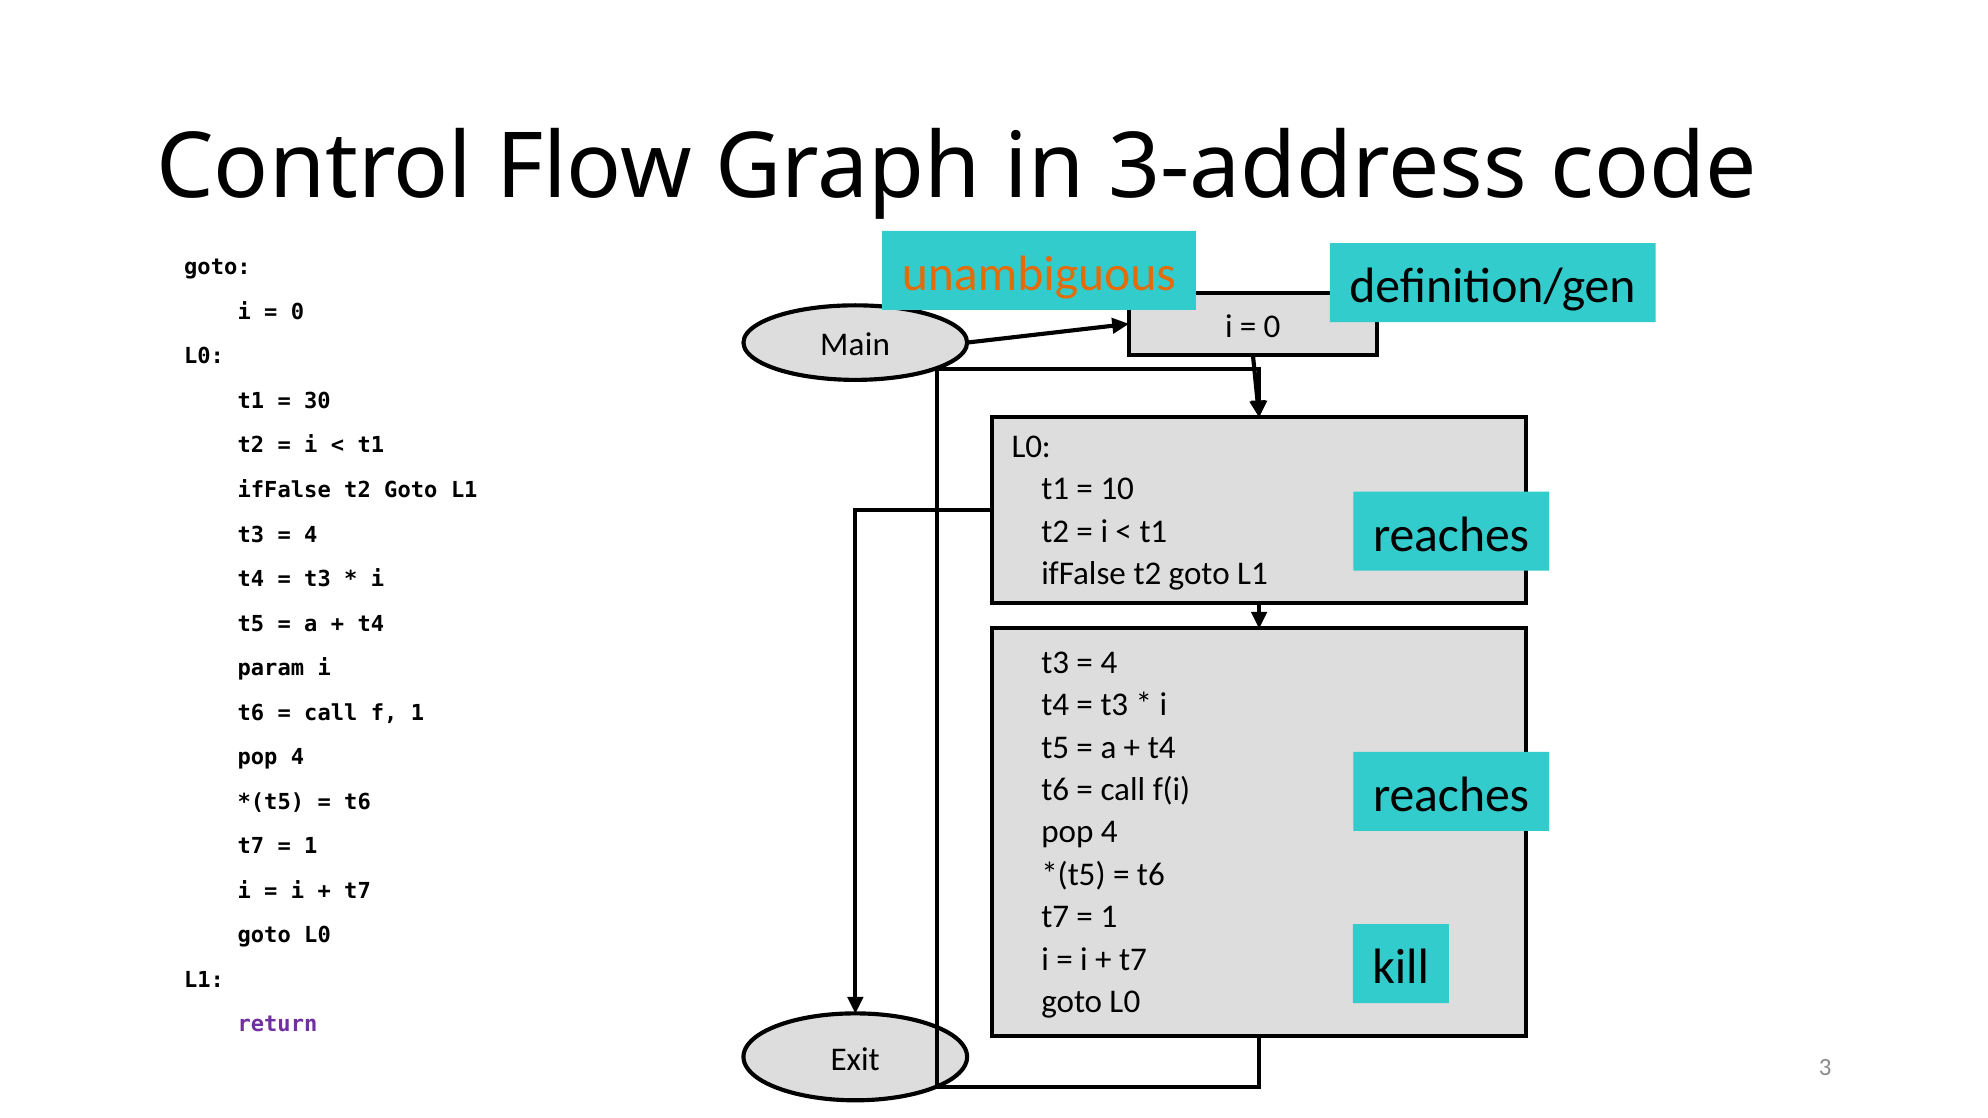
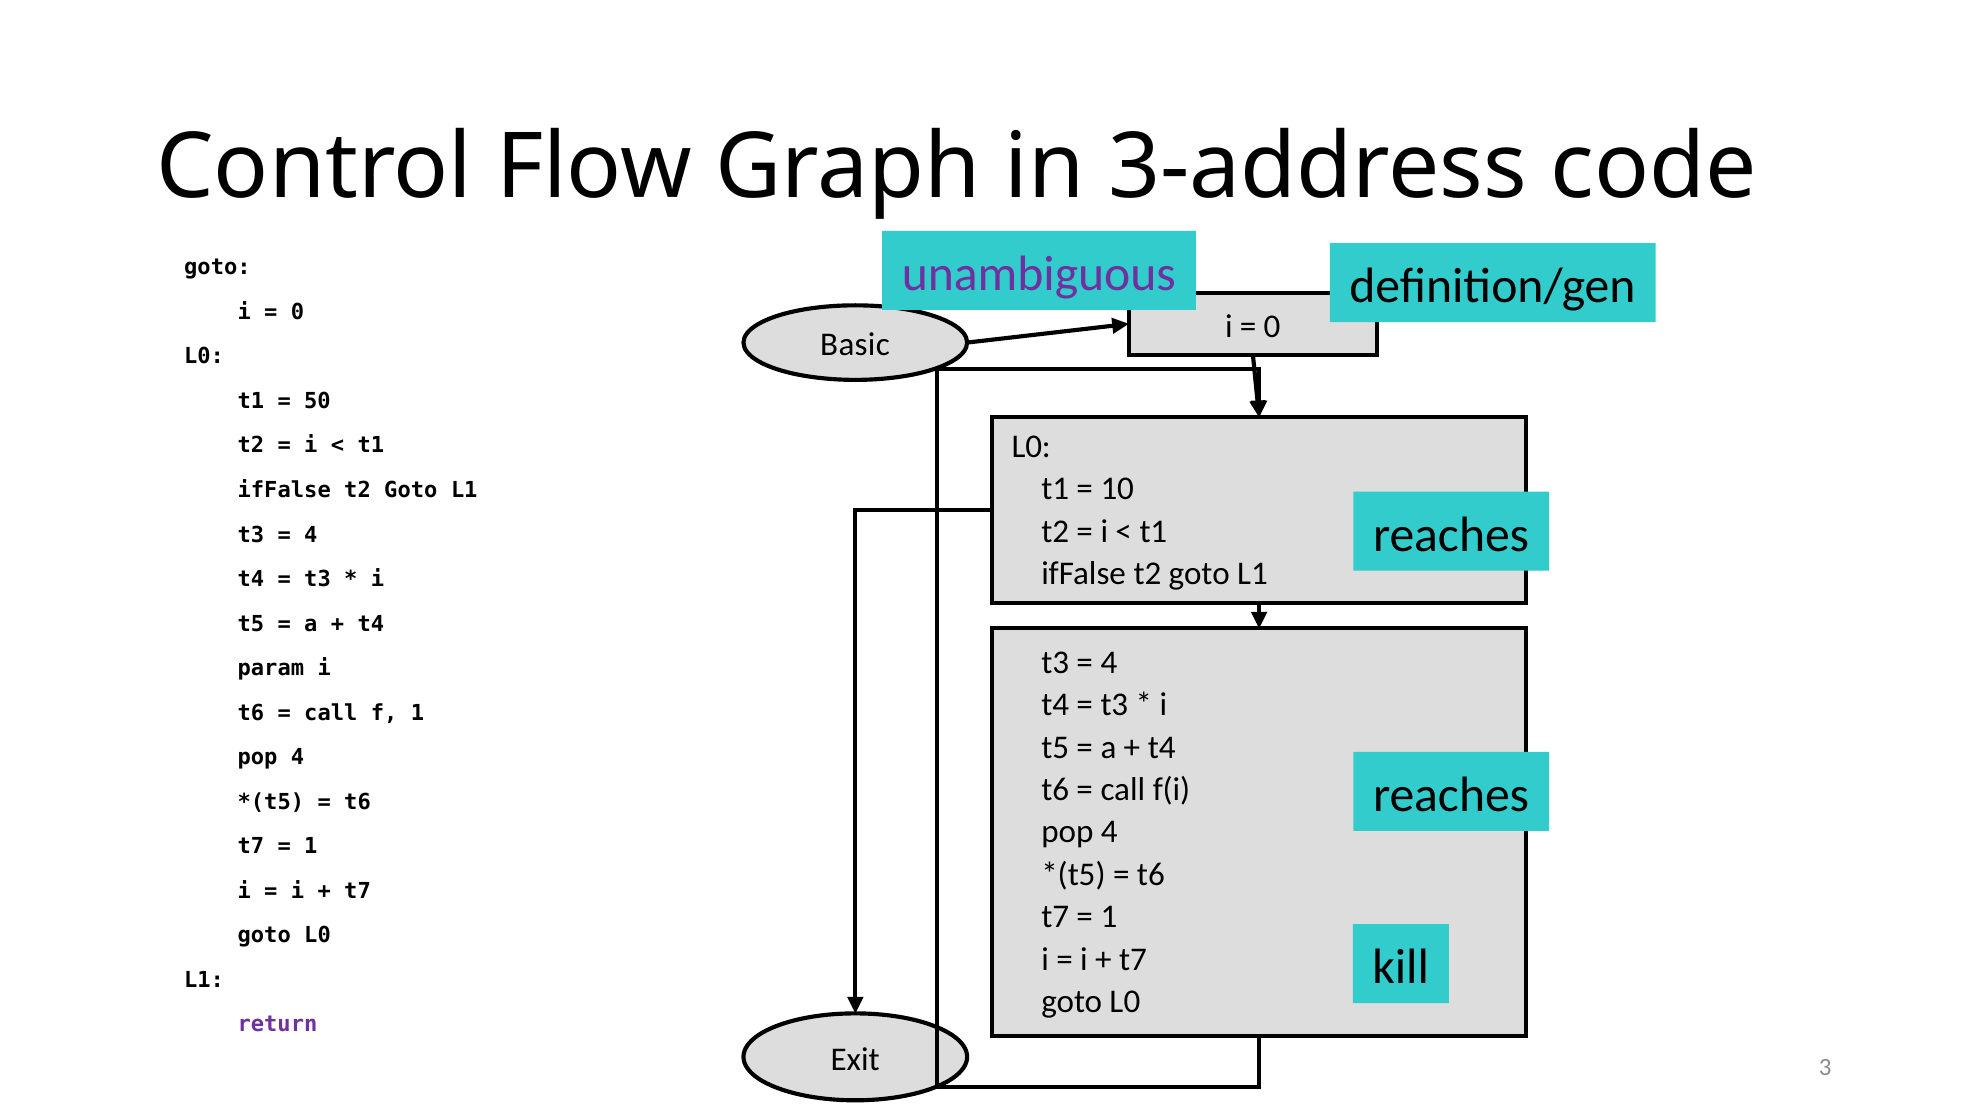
unambiguous colour: orange -> purple
Main: Main -> Basic
30: 30 -> 50
